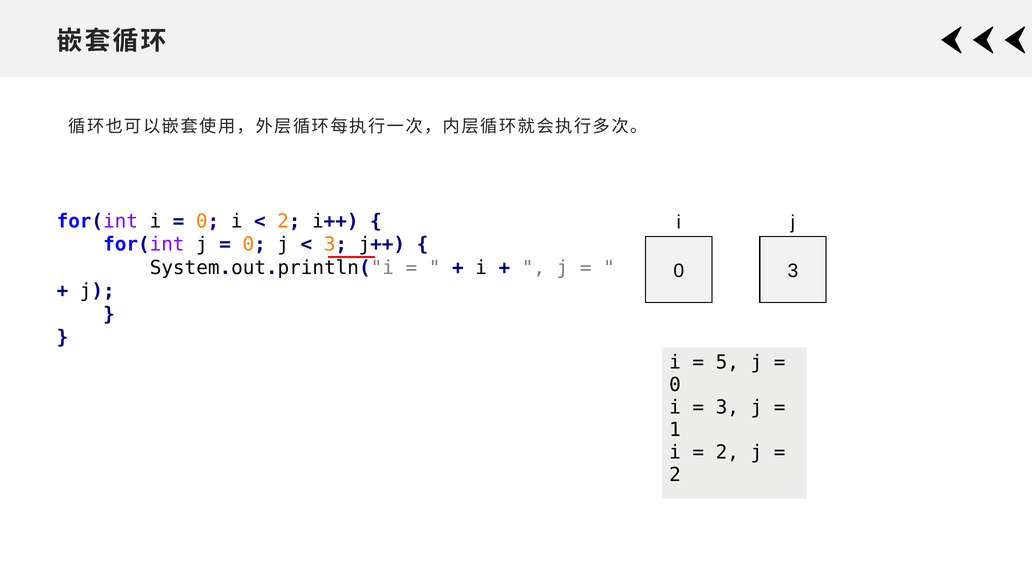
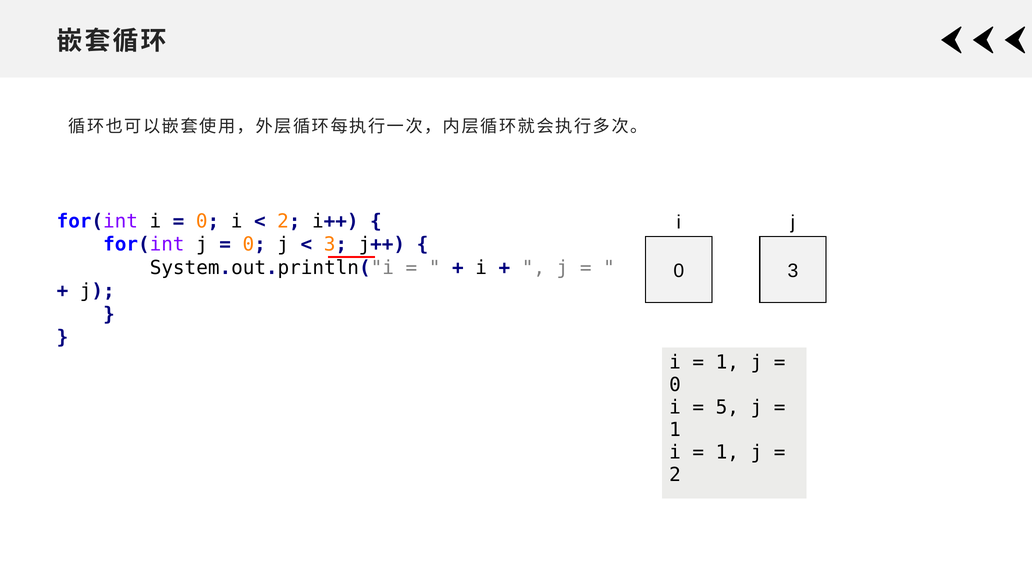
5 at (727, 362): 5 -> 1
3 at (727, 407): 3 -> 5
2 at (727, 452): 2 -> 1
